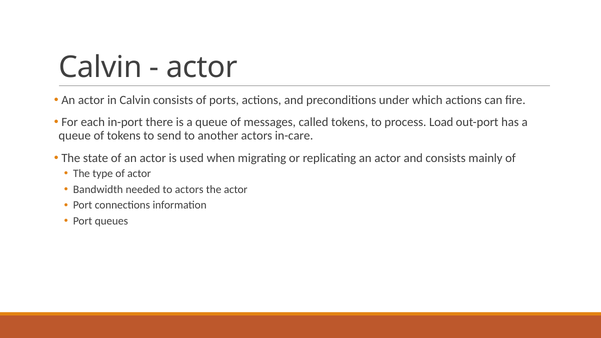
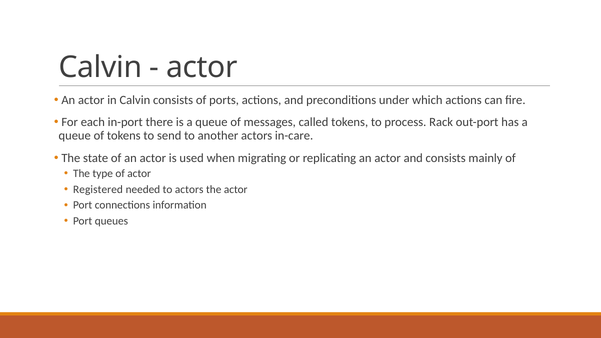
Load: Load -> Rack
Bandwidth: Bandwidth -> Registered
